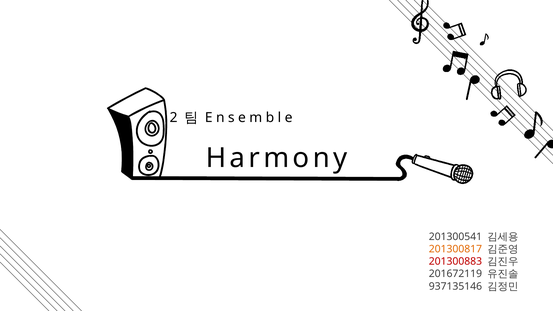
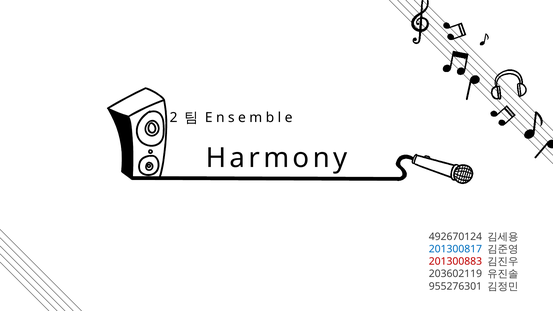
201300541: 201300541 -> 492670124
201300817 colour: orange -> blue
201672119: 201672119 -> 203602119
937135146: 937135146 -> 955276301
